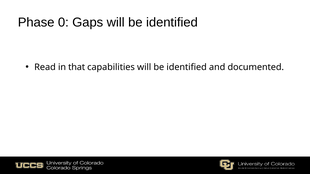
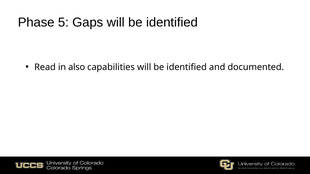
0: 0 -> 5
that: that -> also
